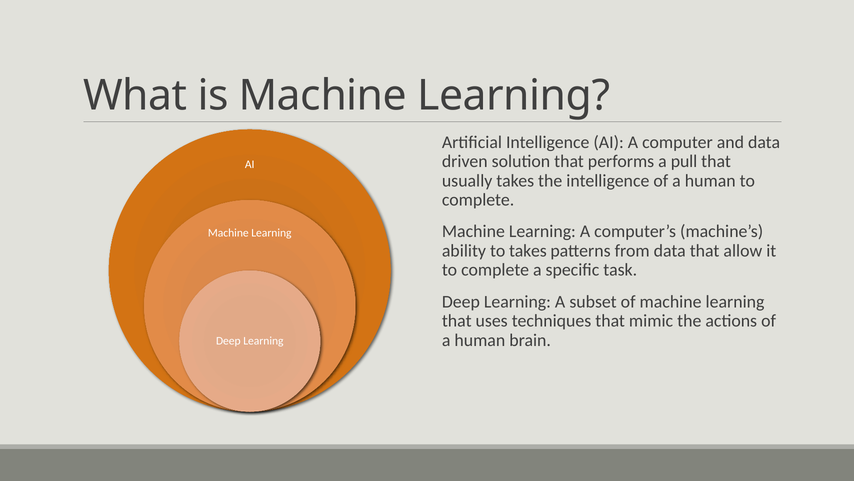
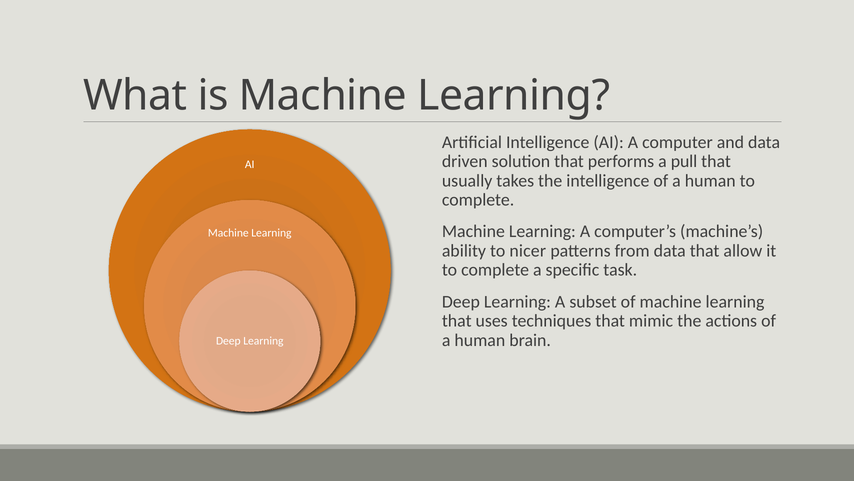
to takes: takes -> nicer
